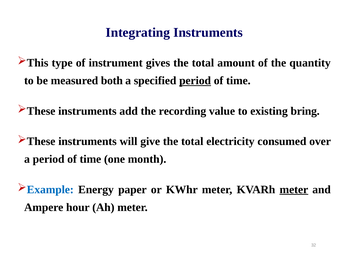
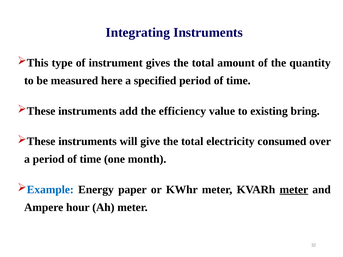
both: both -> here
period at (195, 81) underline: present -> none
recording: recording -> efficiency
